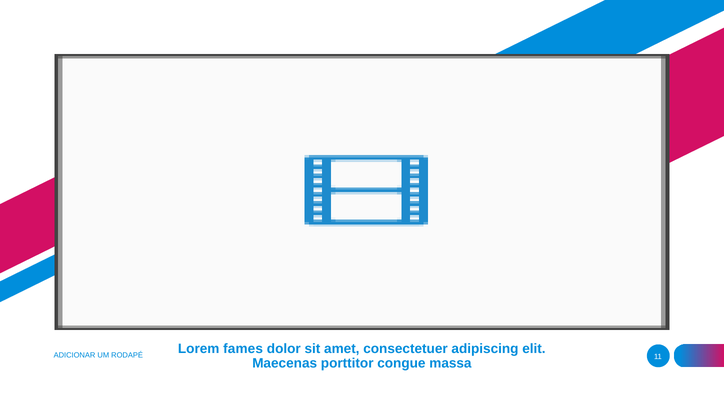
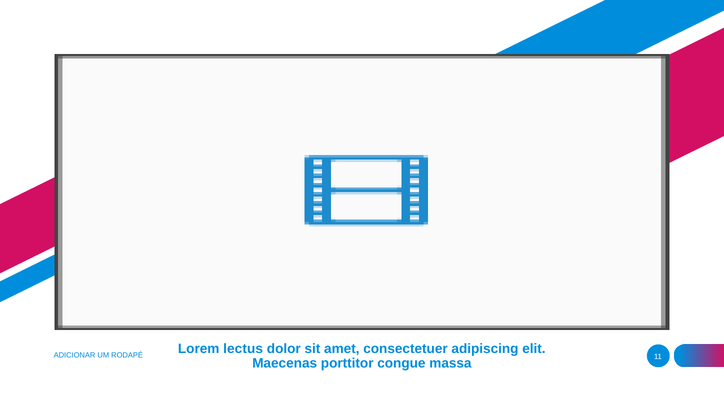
fames: fames -> lectus
